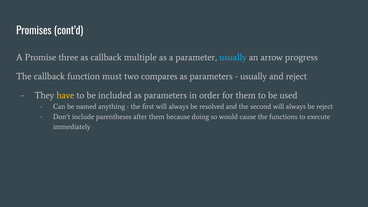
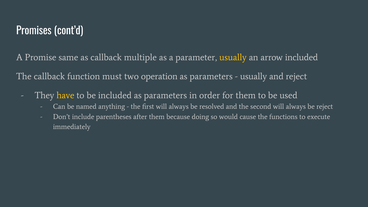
three: three -> same
usually at (233, 57) colour: light blue -> yellow
arrow progress: progress -> included
compares: compares -> operation
